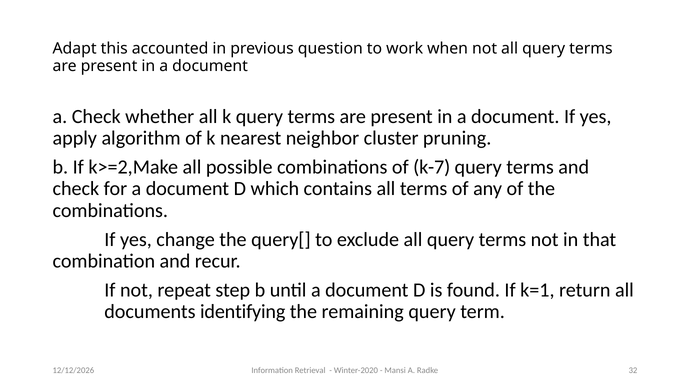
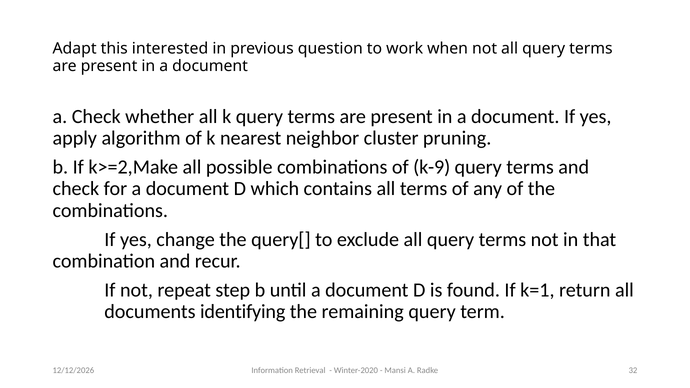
accounted: accounted -> interested
k-7: k-7 -> k-9
